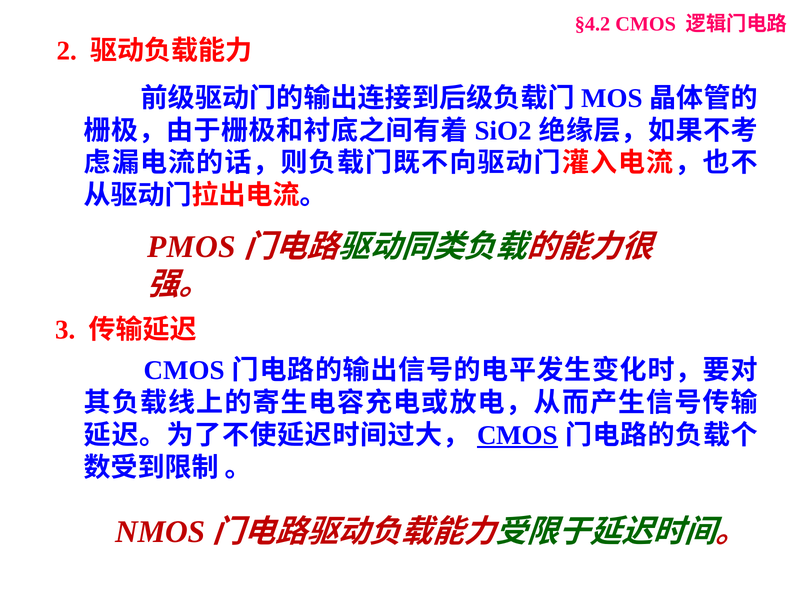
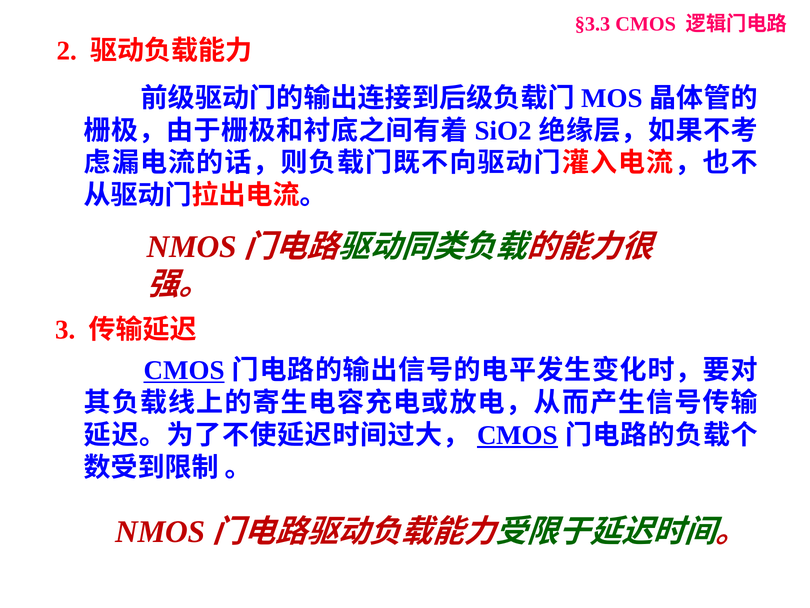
§4.2: §4.2 -> §3.3
PMOS at (192, 247): PMOS -> NMOS
CMOS at (184, 370) underline: none -> present
